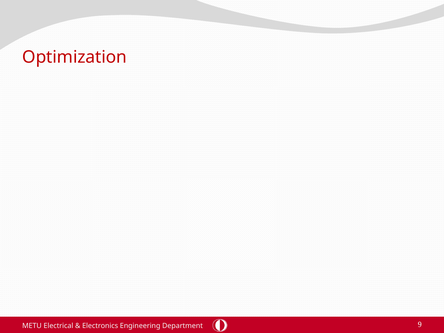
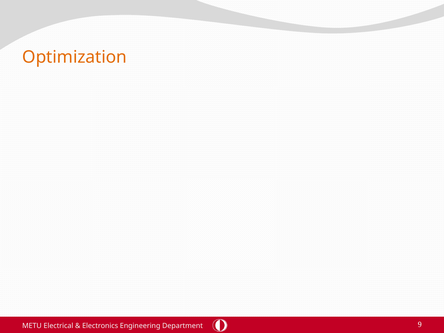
Optimization colour: red -> orange
